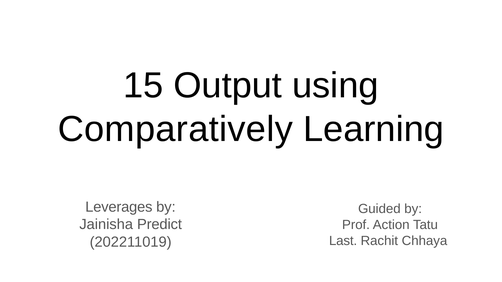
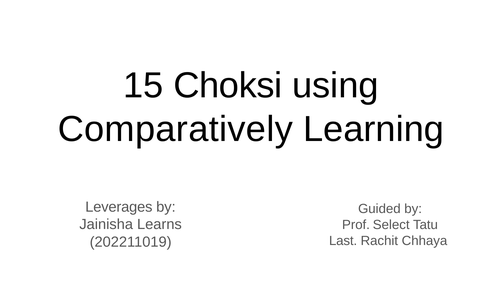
Output: Output -> Choksi
Predict: Predict -> Learns
Action: Action -> Select
